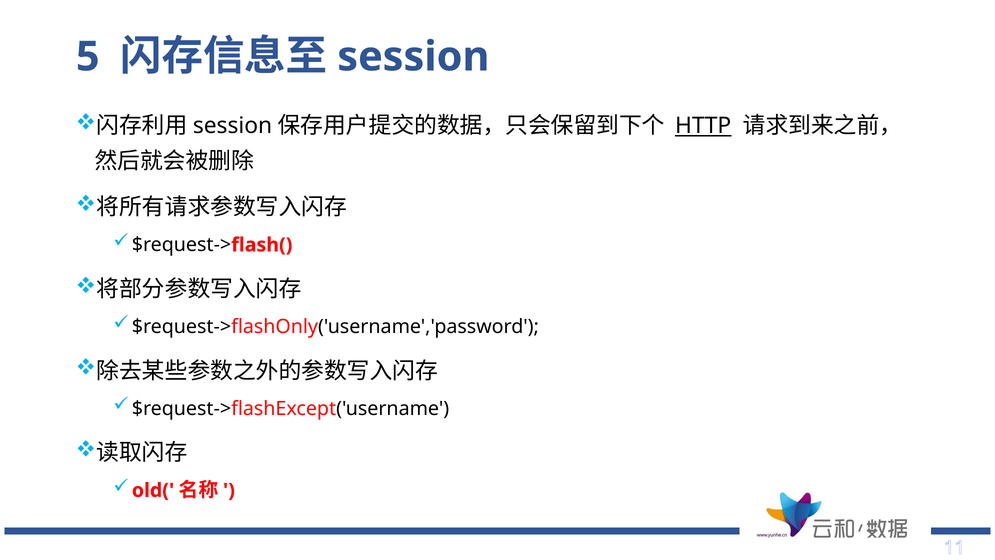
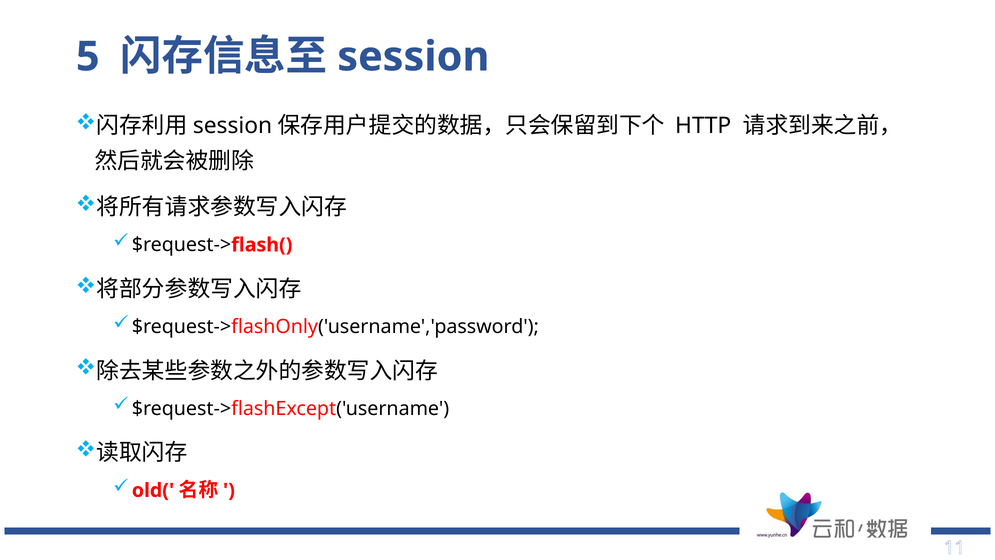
HTTP underline: present -> none
